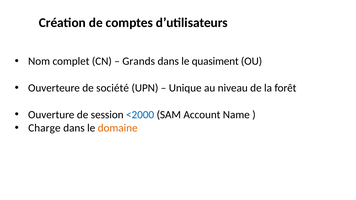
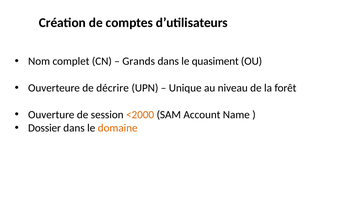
société: société -> décrire
<2000 colour: blue -> orange
Charge: Charge -> Dossier
